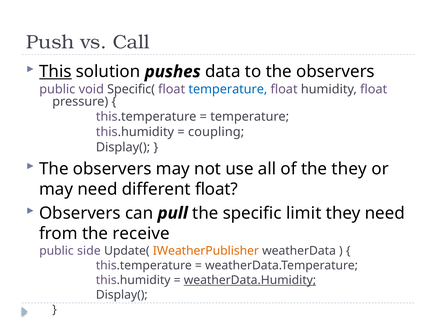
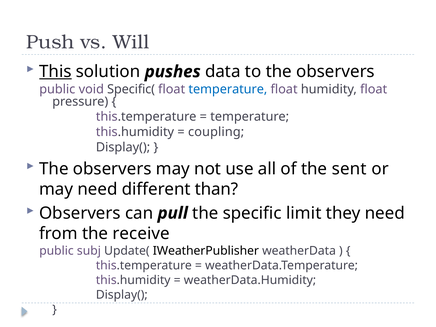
Call: Call -> Will
the they: they -> sent
different float: float -> than
side: side -> subj
IWeatherPublisher colour: orange -> black
weatherData.Humidity underline: present -> none
